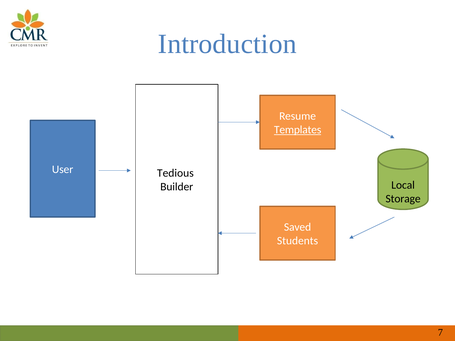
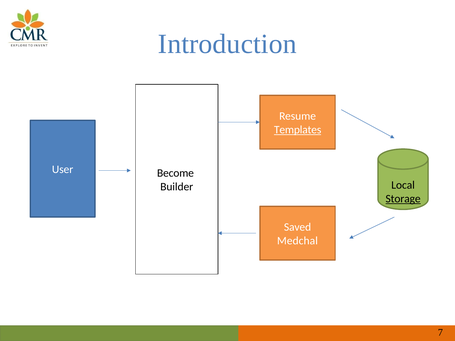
Tedious: Tedious -> Become
Storage underline: none -> present
Students: Students -> Medchal
